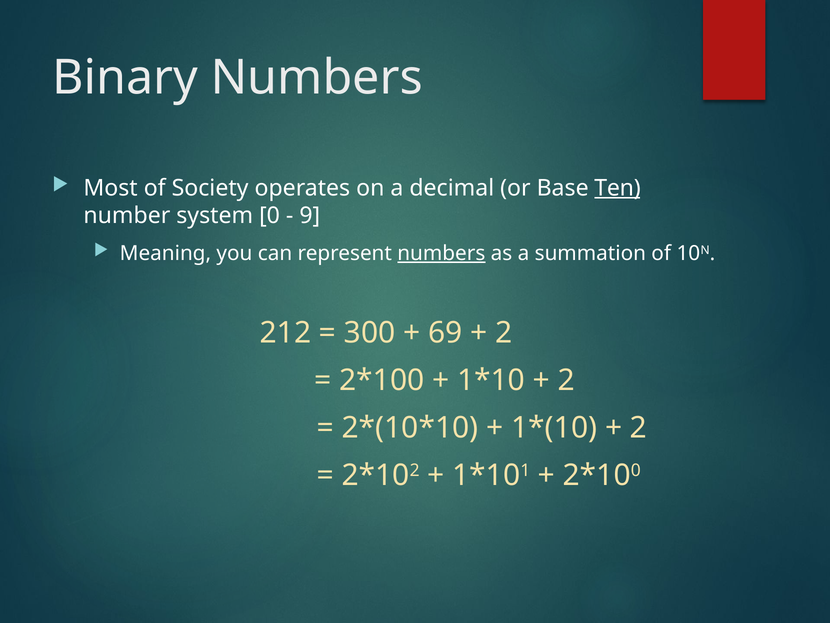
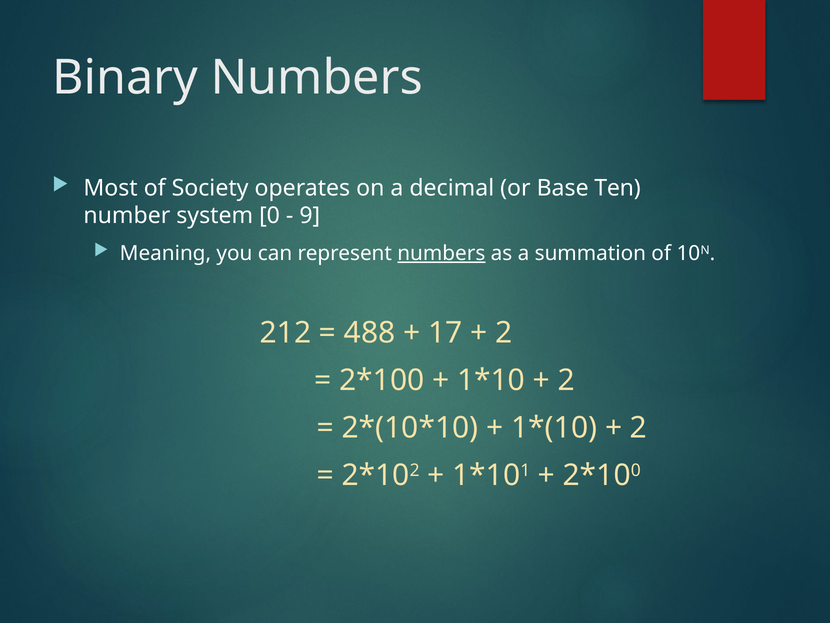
Ten underline: present -> none
300: 300 -> 488
69: 69 -> 17
